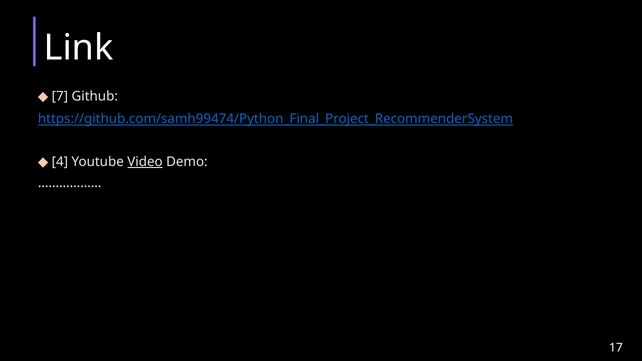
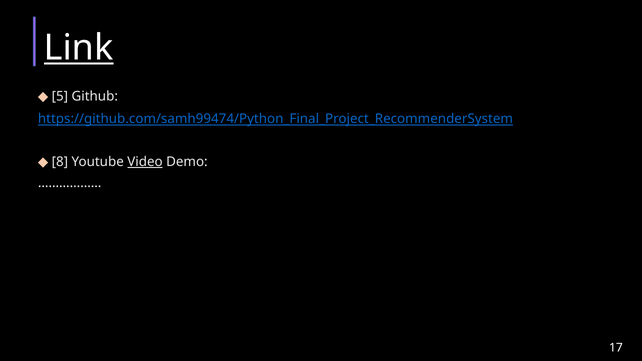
Link underline: none -> present
7: 7 -> 5
4: 4 -> 8
